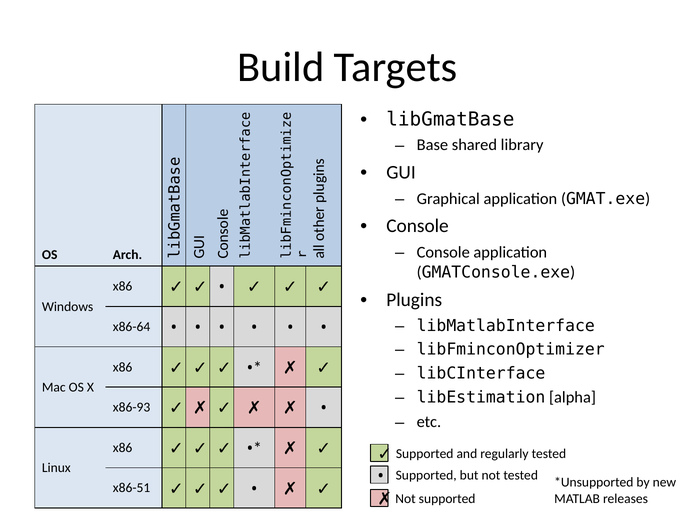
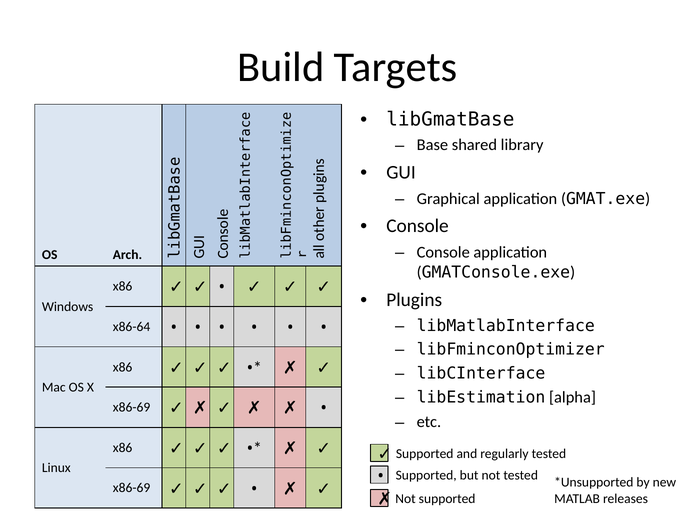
x86-93 at (132, 408): x86-93 -> x86-69
x86-51 at (132, 488): x86-51 -> x86-69
